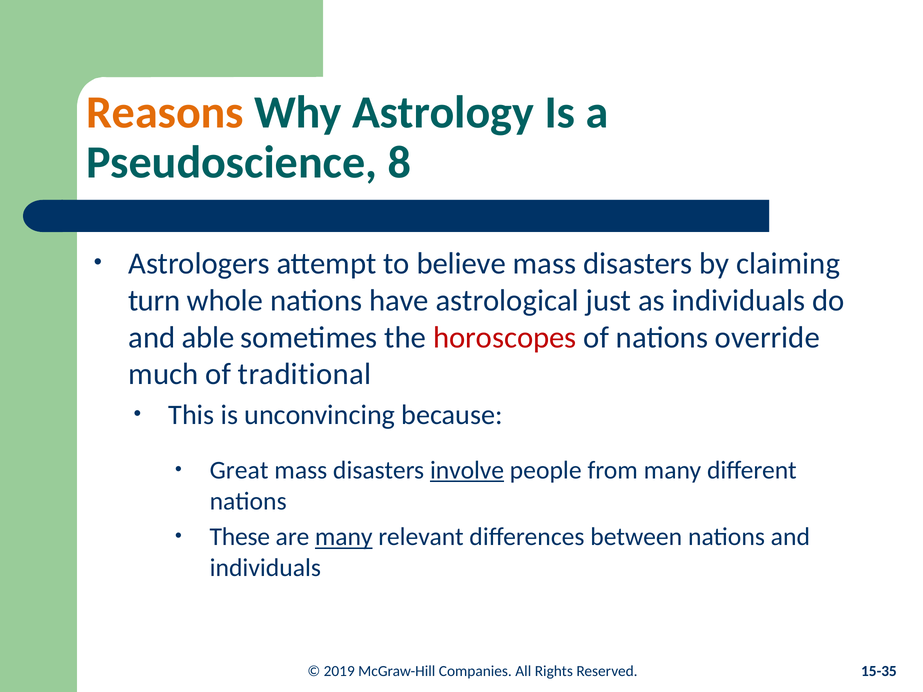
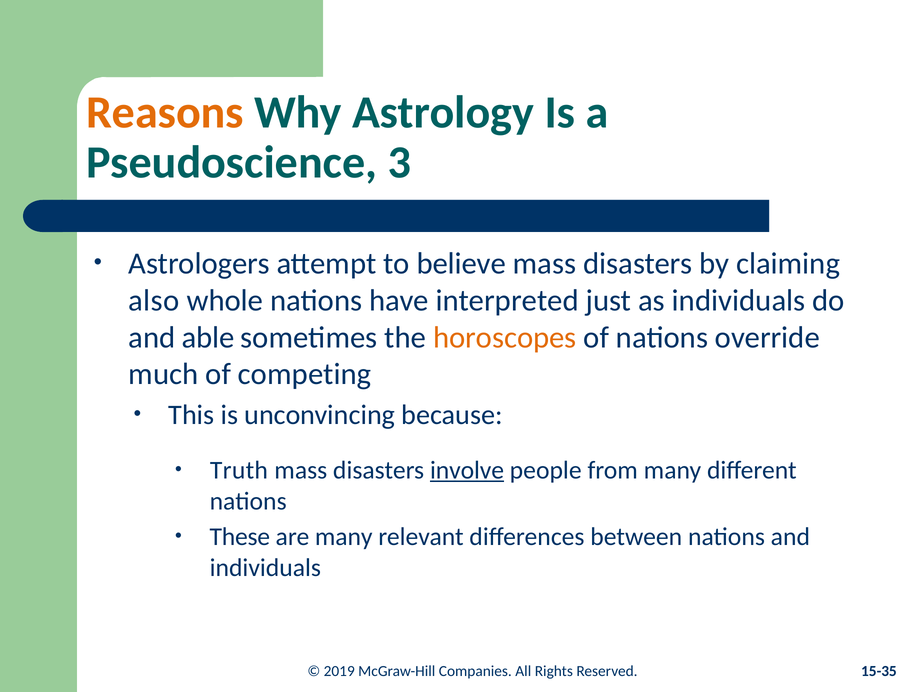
8: 8 -> 3
turn: turn -> also
astrological: astrological -> interpreted
horoscopes colour: red -> orange
traditional: traditional -> competing
Great: Great -> Truth
many at (344, 537) underline: present -> none
